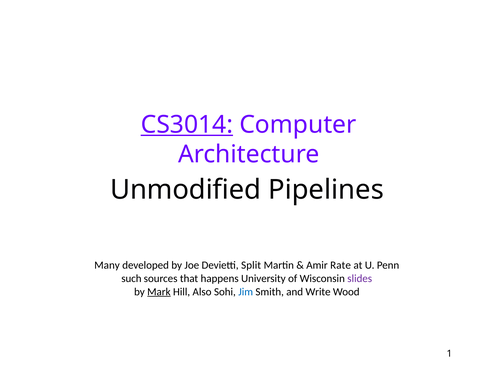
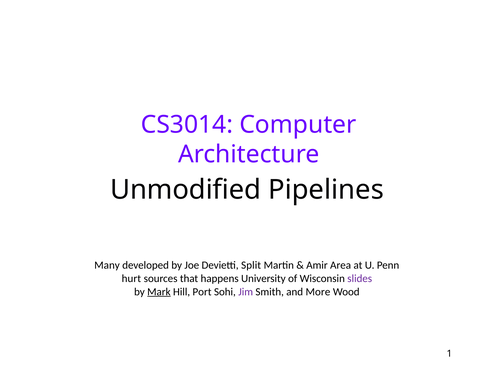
CS3014 underline: present -> none
Rate: Rate -> Area
such: such -> hurt
Also: Also -> Port
Jim colour: blue -> purple
Write: Write -> More
